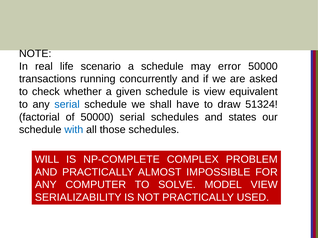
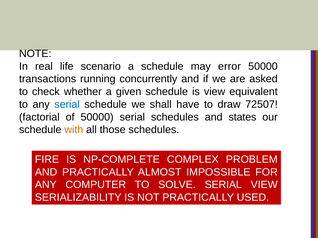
51324: 51324 -> 72507
with colour: blue -> orange
WILL: WILL -> FIRE
SOLVE MODEL: MODEL -> SERIAL
